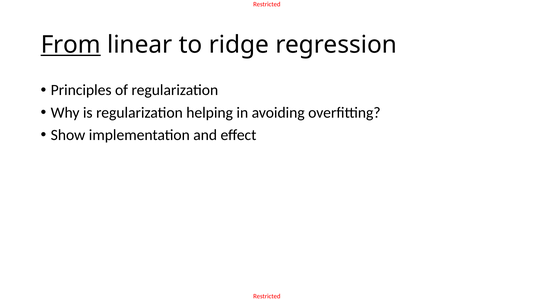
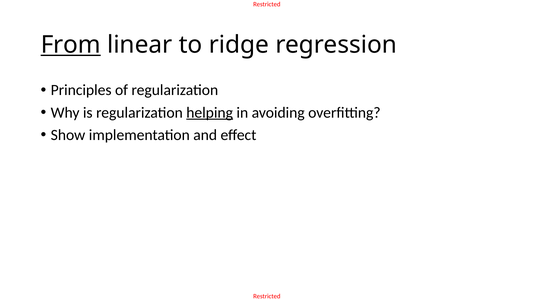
helping underline: none -> present
